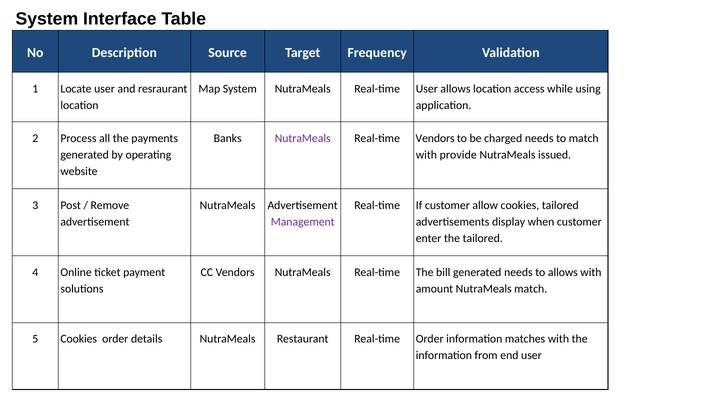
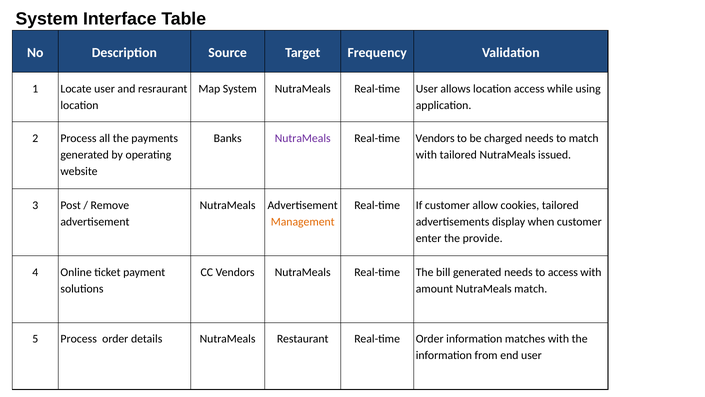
with provide: provide -> tailored
Management colour: purple -> orange
the tailored: tailored -> provide
to allows: allows -> access
5 Cookies: Cookies -> Process
